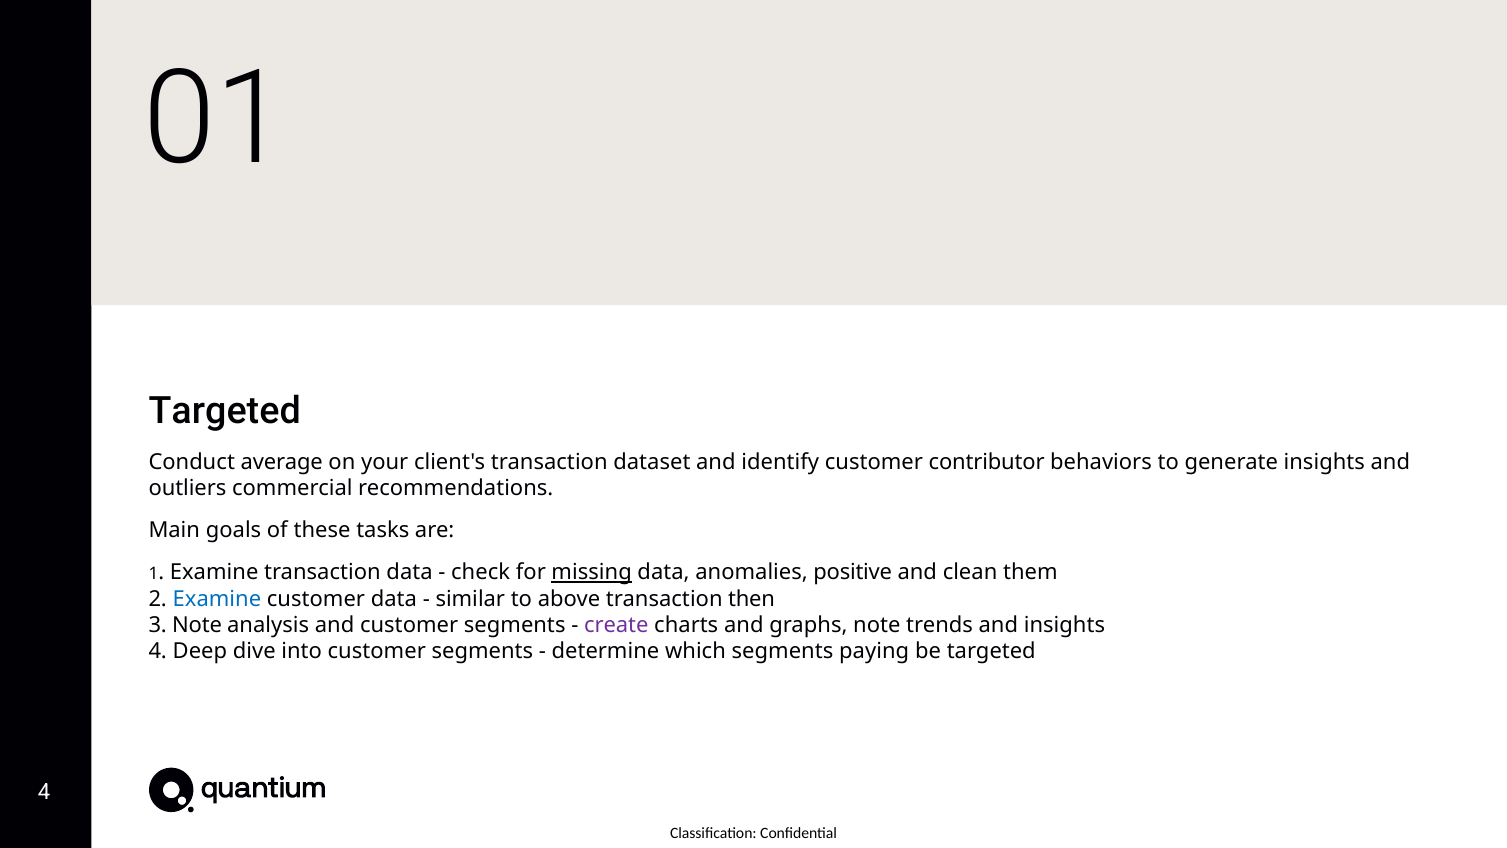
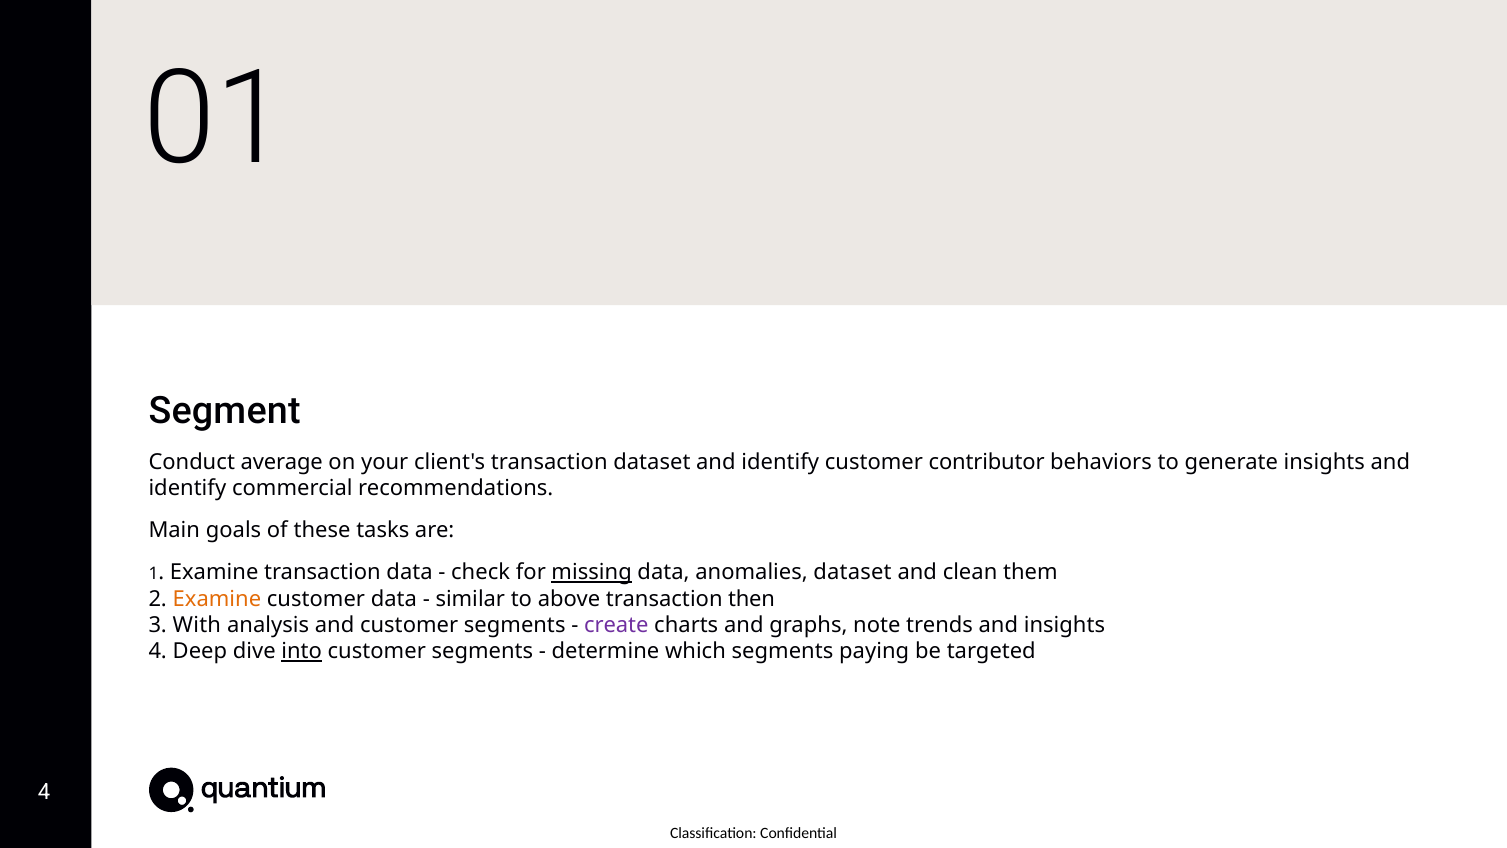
Targeted at (225, 411): Targeted -> Segment
outliers at (187, 488): outliers -> identify
anomalies positive: positive -> dataset
Examine at (217, 599) colour: blue -> orange
3 Note: Note -> With
into underline: none -> present
